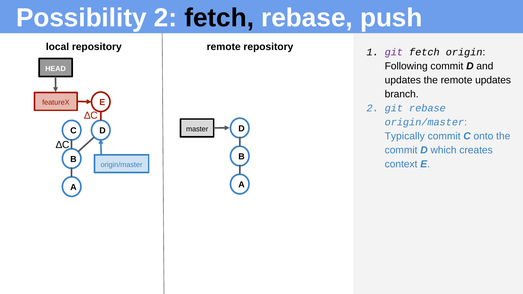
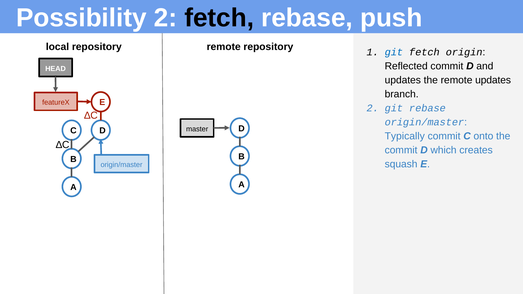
git at (394, 52) colour: purple -> blue
Following: Following -> Reflected
context: context -> squash
